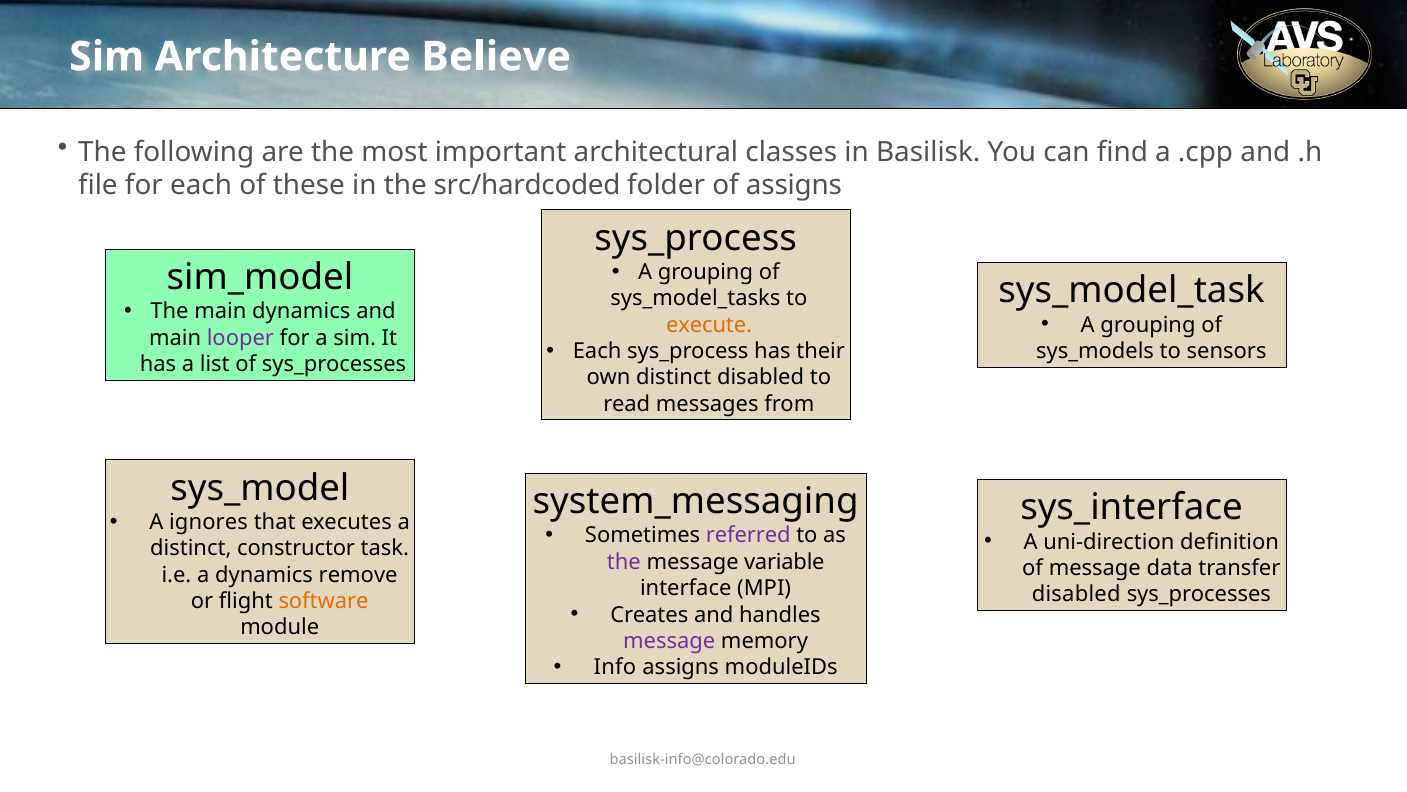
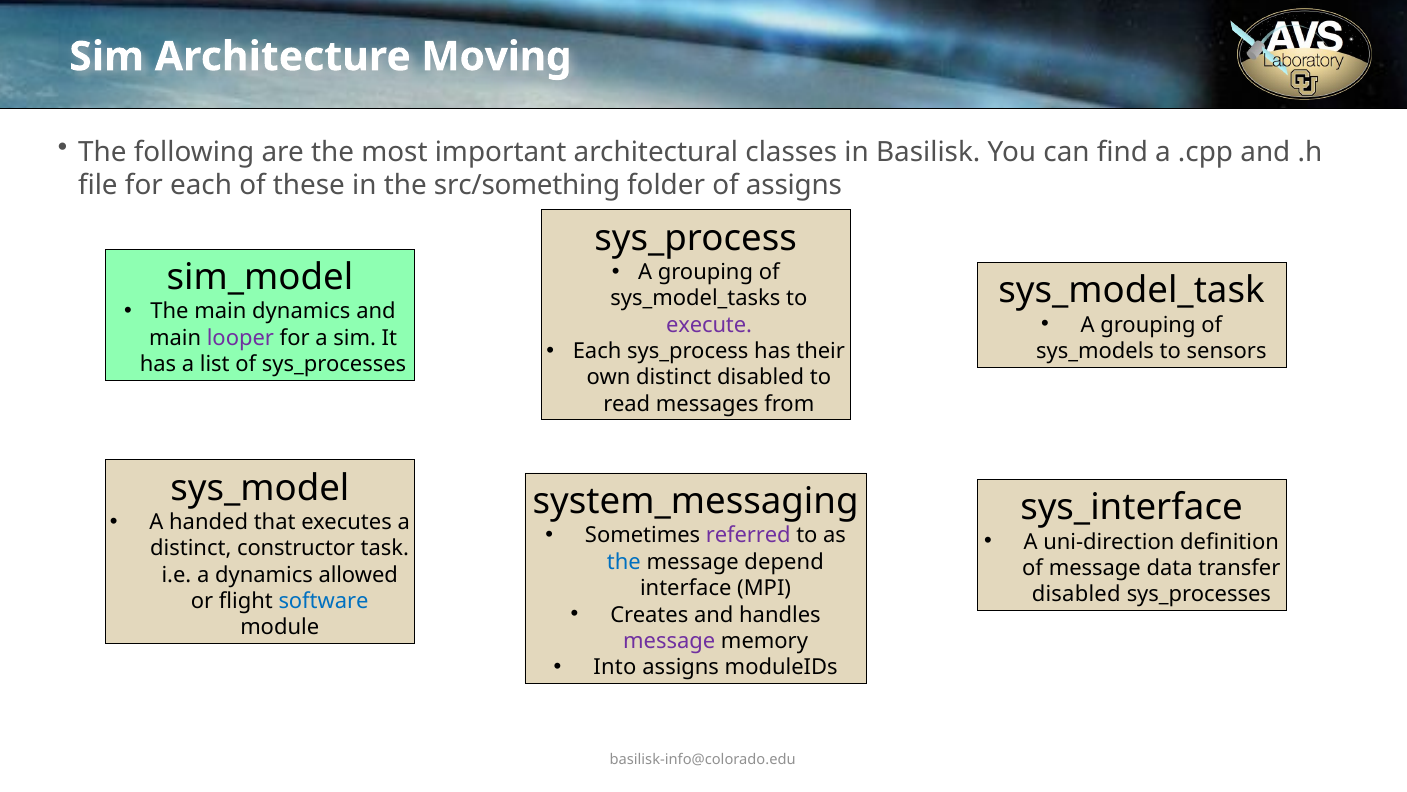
Believe: Believe -> Moving
src/hardcoded: src/hardcoded -> src/something
execute colour: orange -> purple
ignores: ignores -> handed
the at (624, 562) colour: purple -> blue
variable: variable -> depend
remove: remove -> allowed
software colour: orange -> blue
Info: Info -> Into
